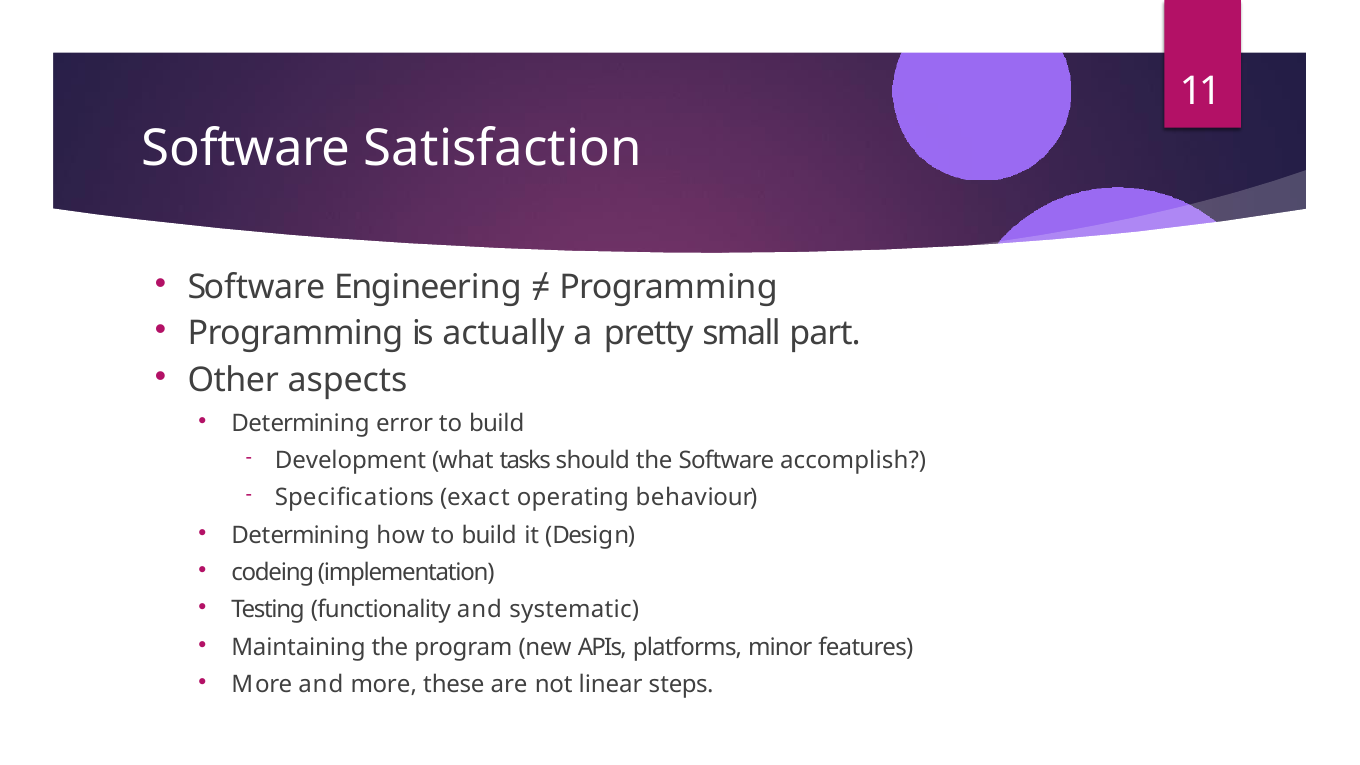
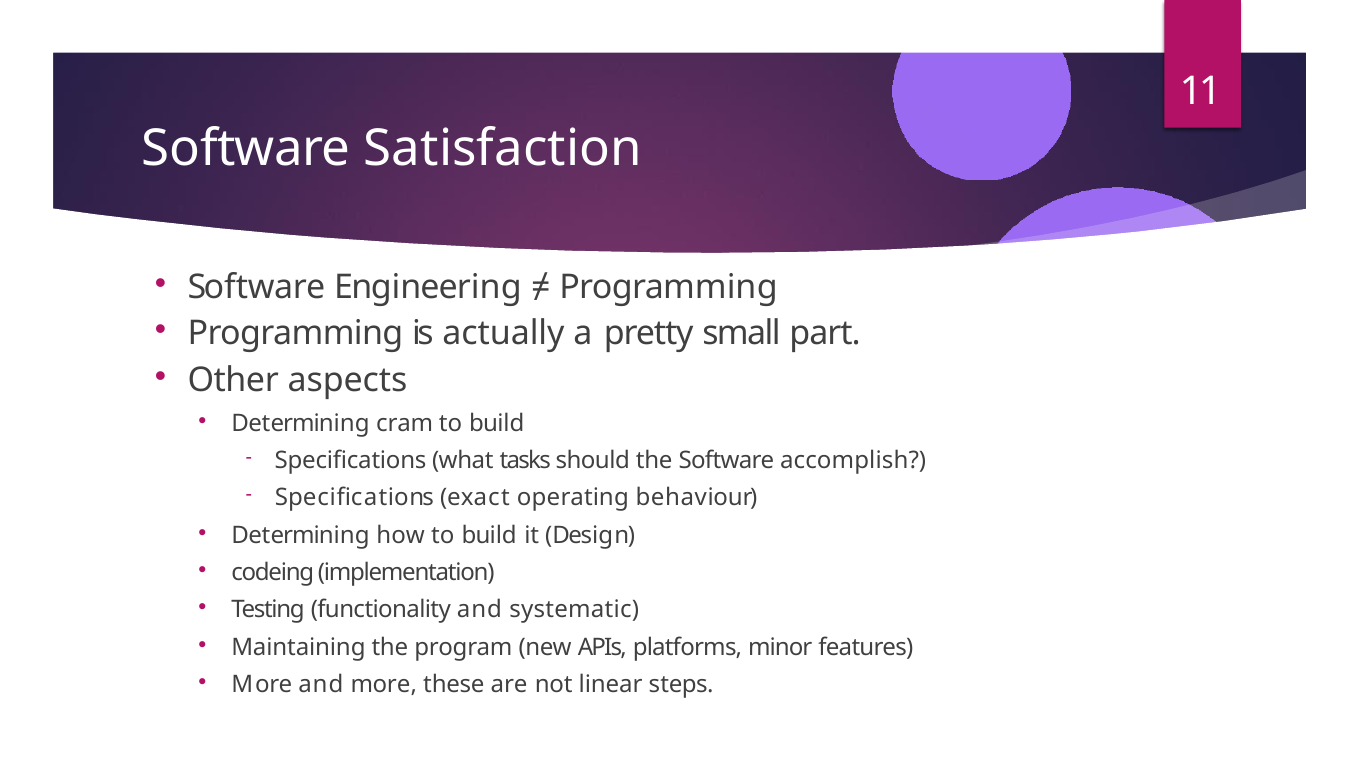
error: error -> cram
Development at (351, 461): Development -> Specifications
